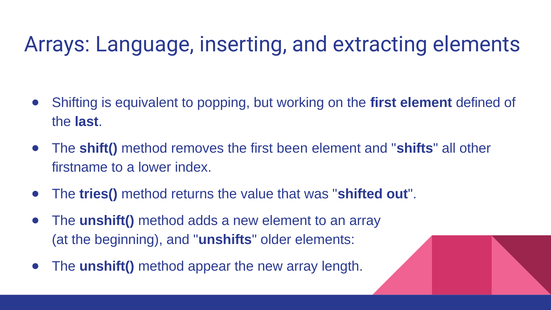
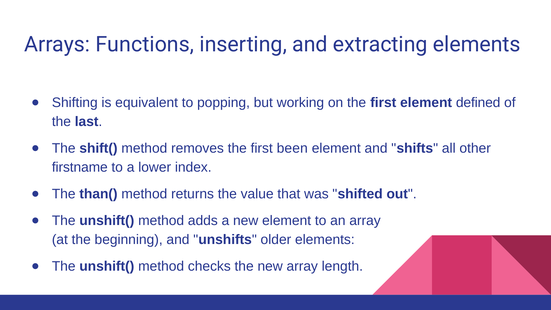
Language: Language -> Functions
tries(: tries( -> than(
appear: appear -> checks
